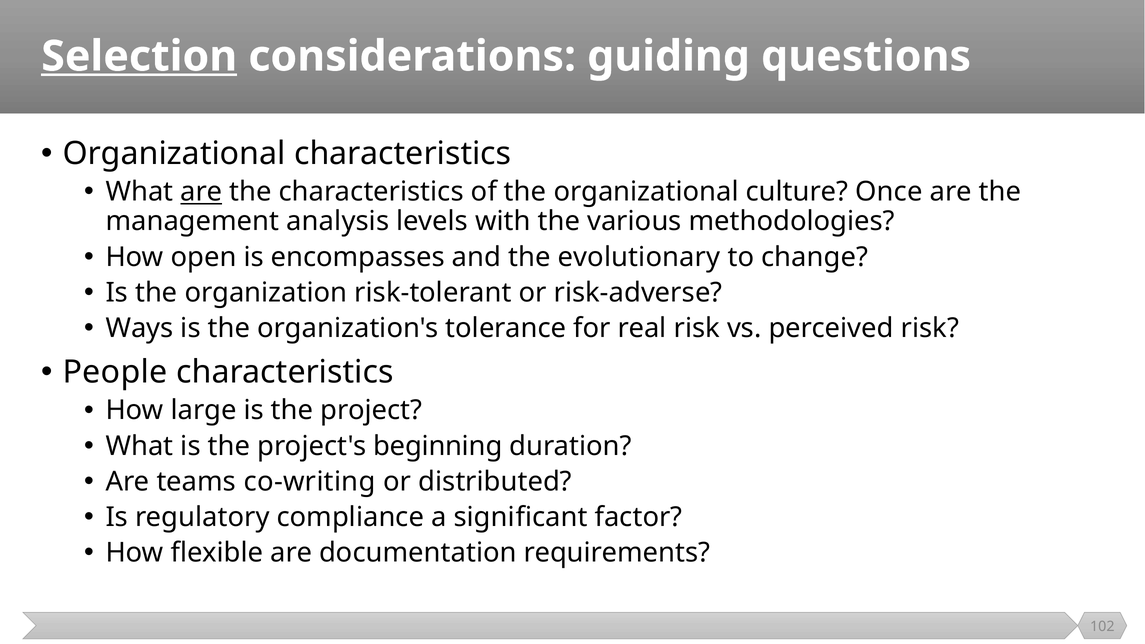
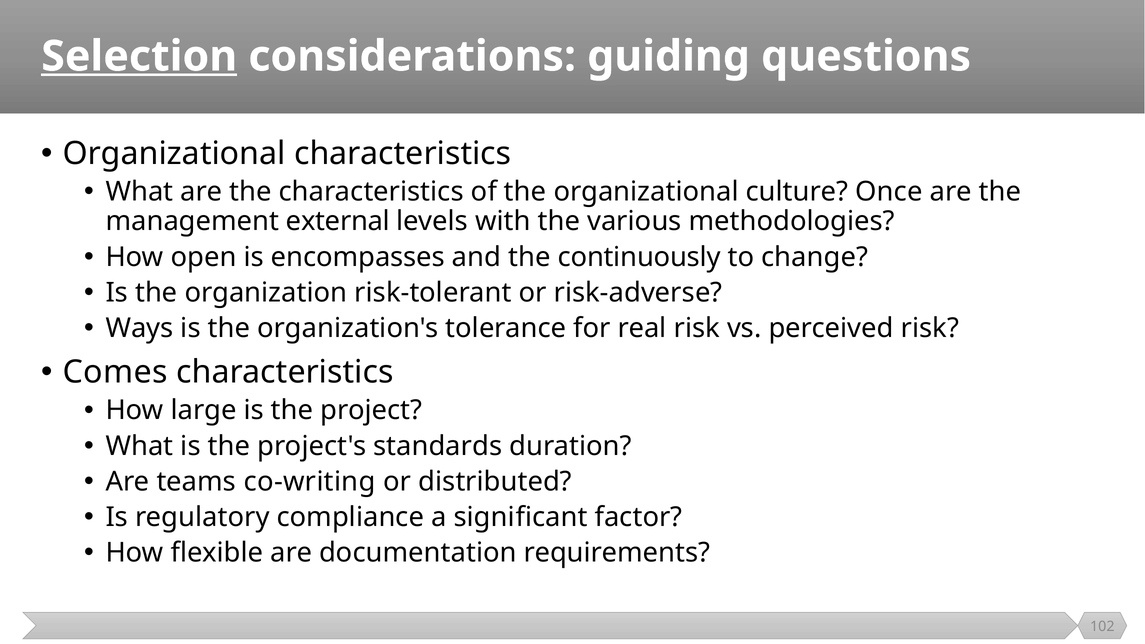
are at (201, 192) underline: present -> none
analysis: analysis -> external
evolutionary: evolutionary -> continuously
People: People -> Comes
beginning: beginning -> standards
